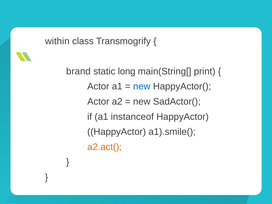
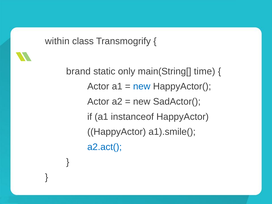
long: long -> only
print: print -> time
a2.act( colour: orange -> blue
